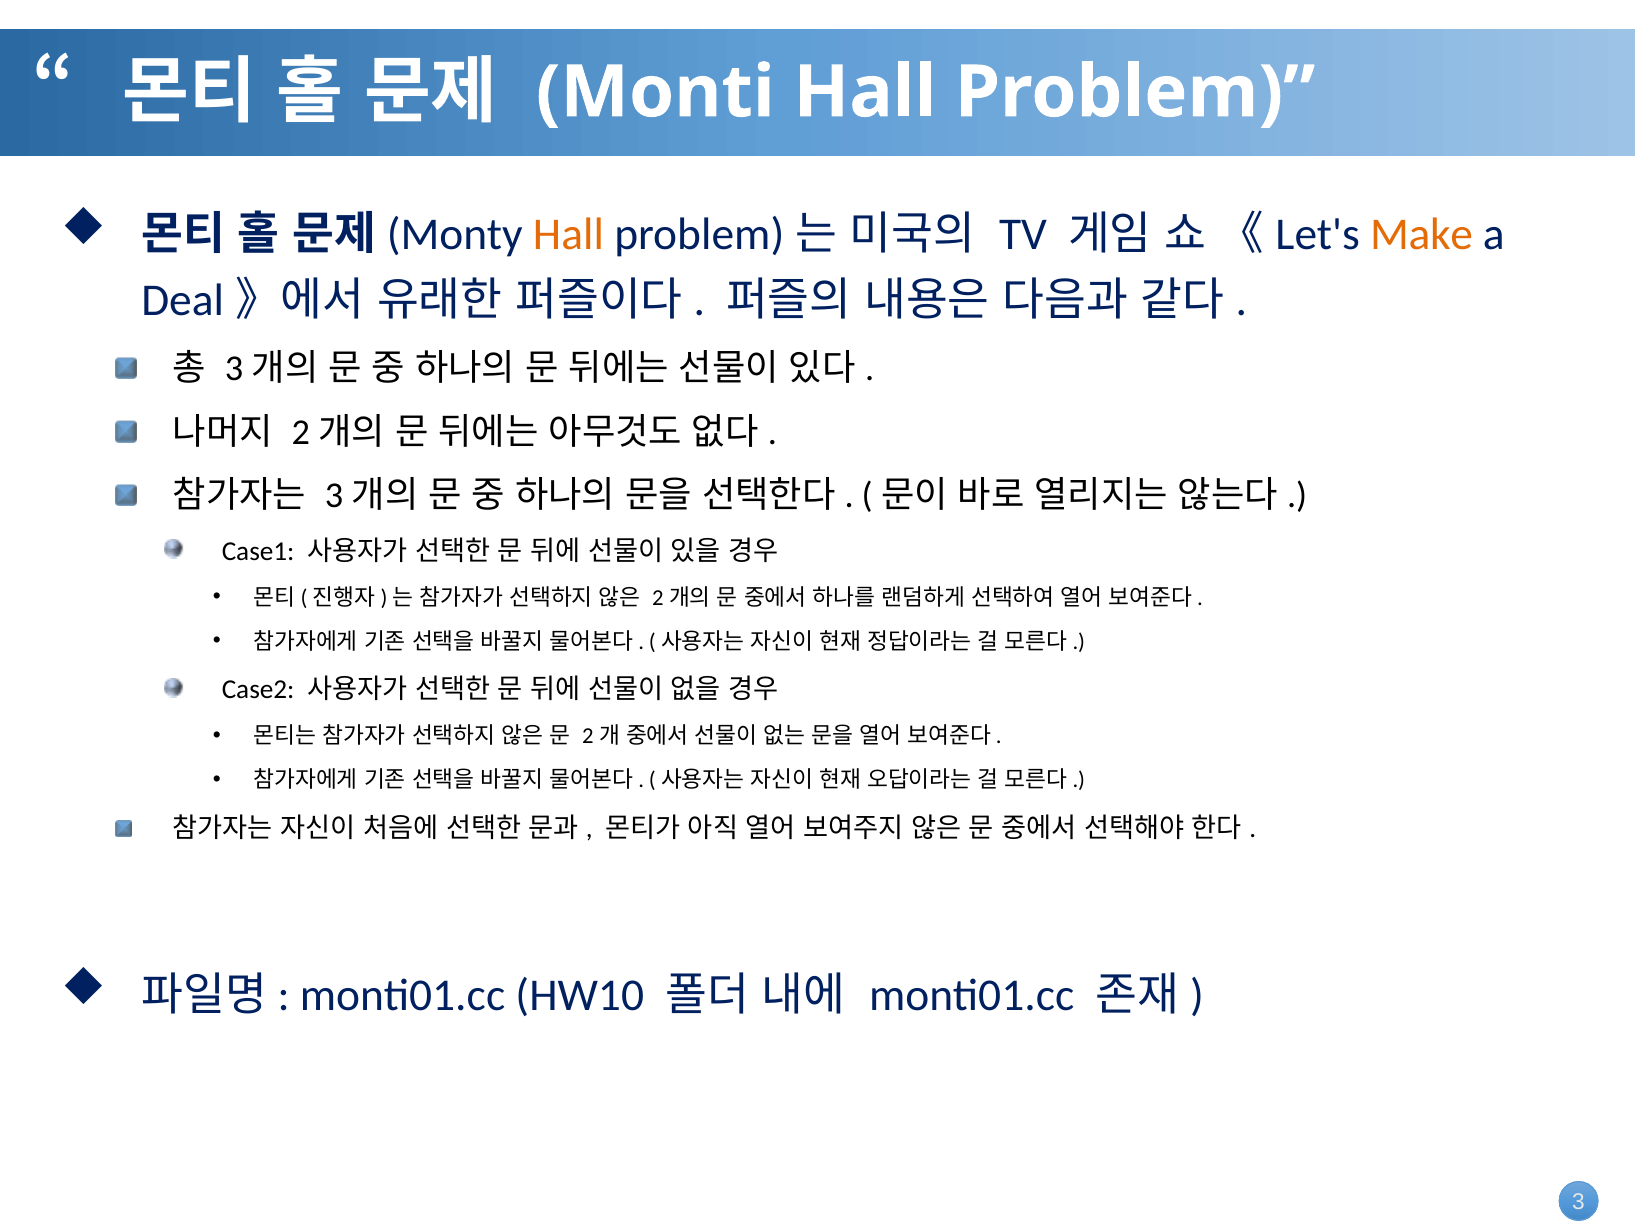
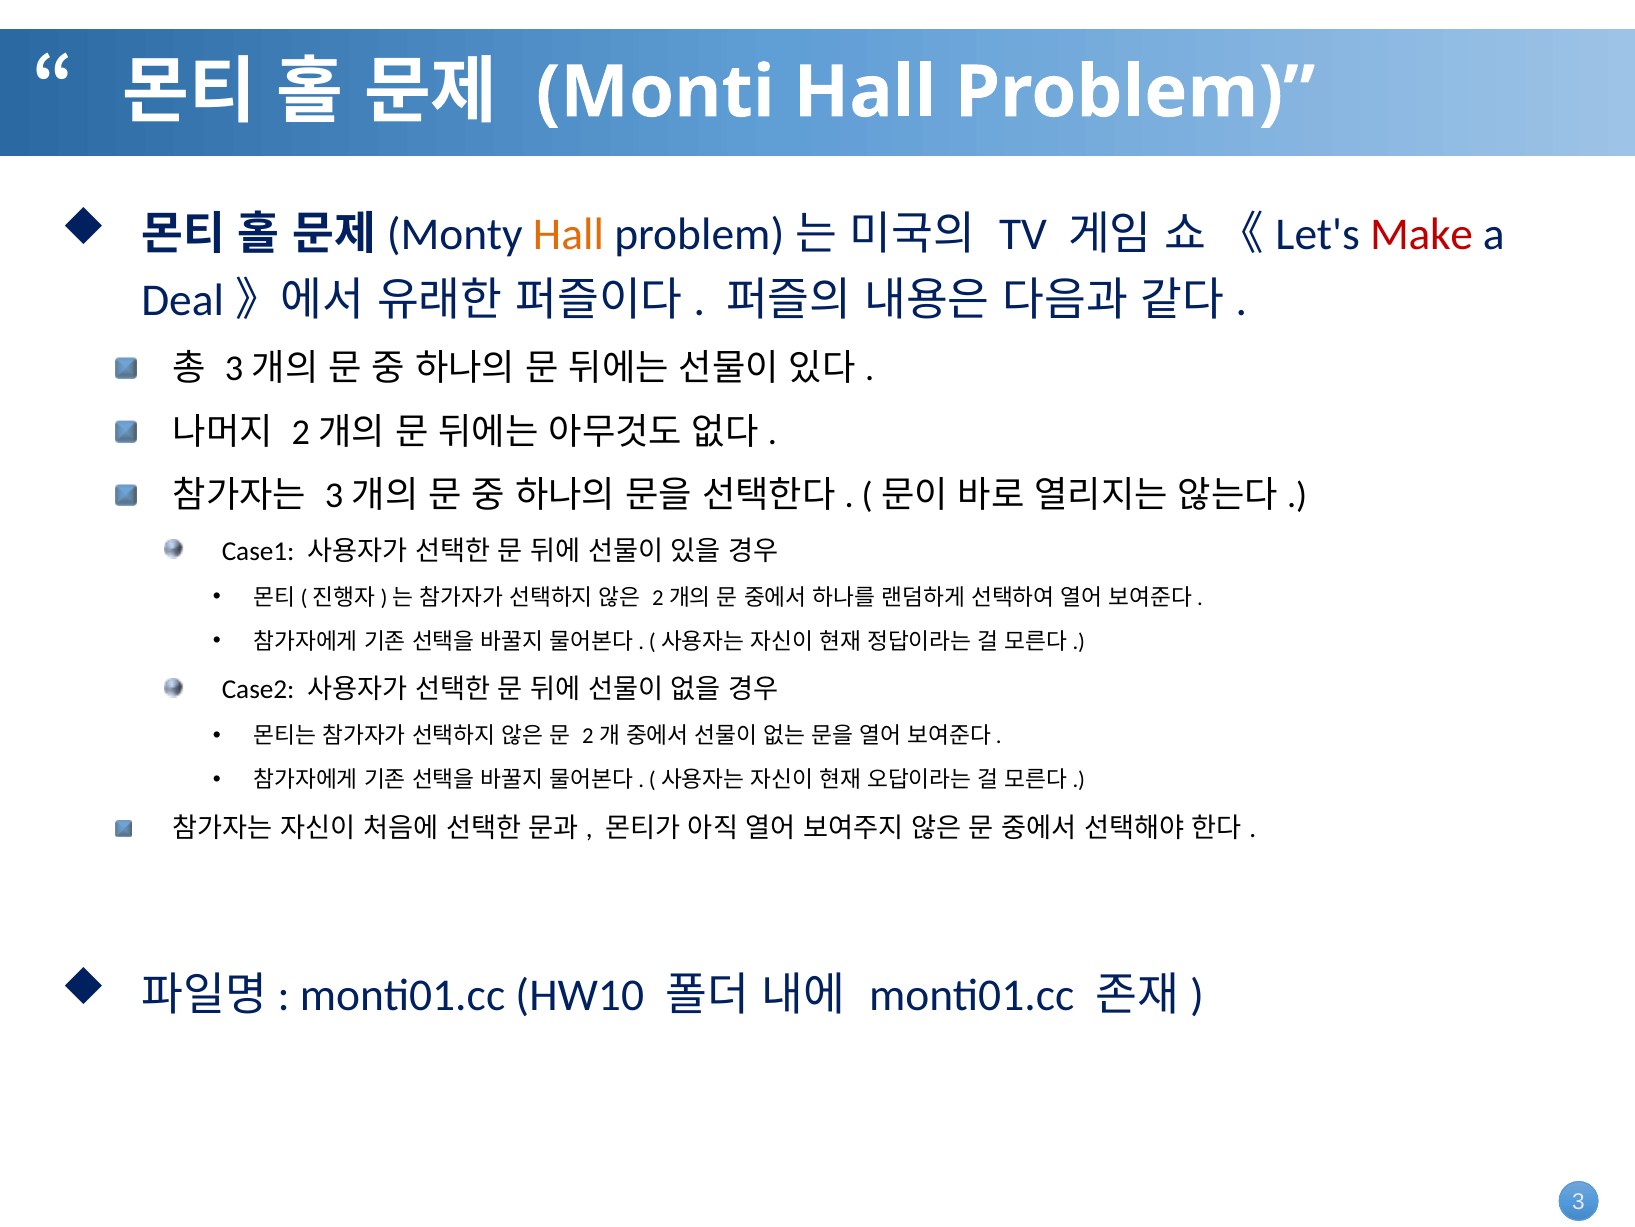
Make colour: orange -> red
